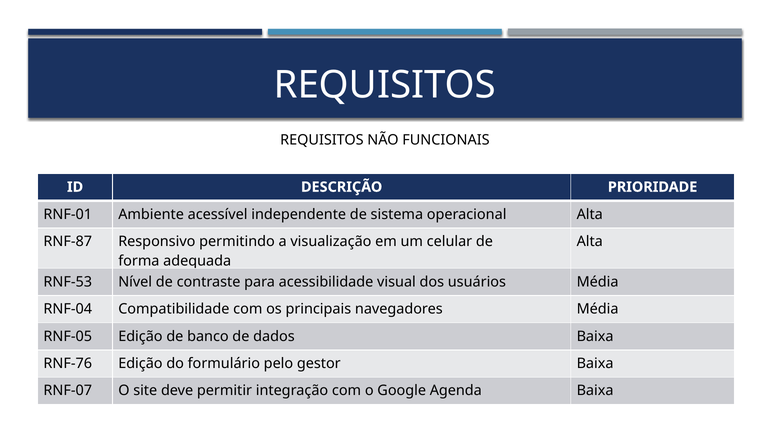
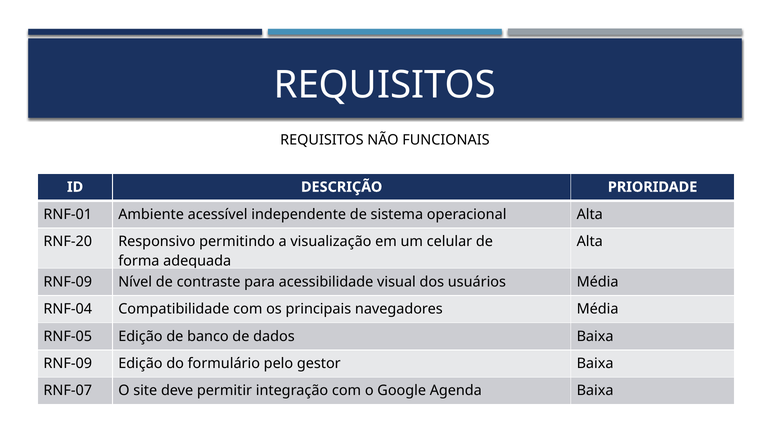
RNF-87: RNF-87 -> RNF-20
RNF-53 at (68, 282): RNF-53 -> RNF-09
RNF-76 at (68, 364): RNF-76 -> RNF-09
